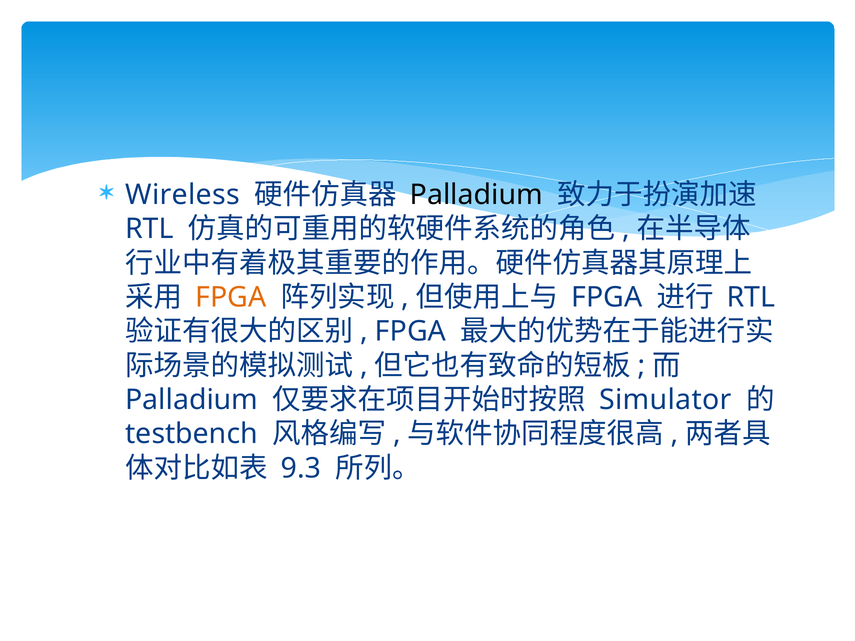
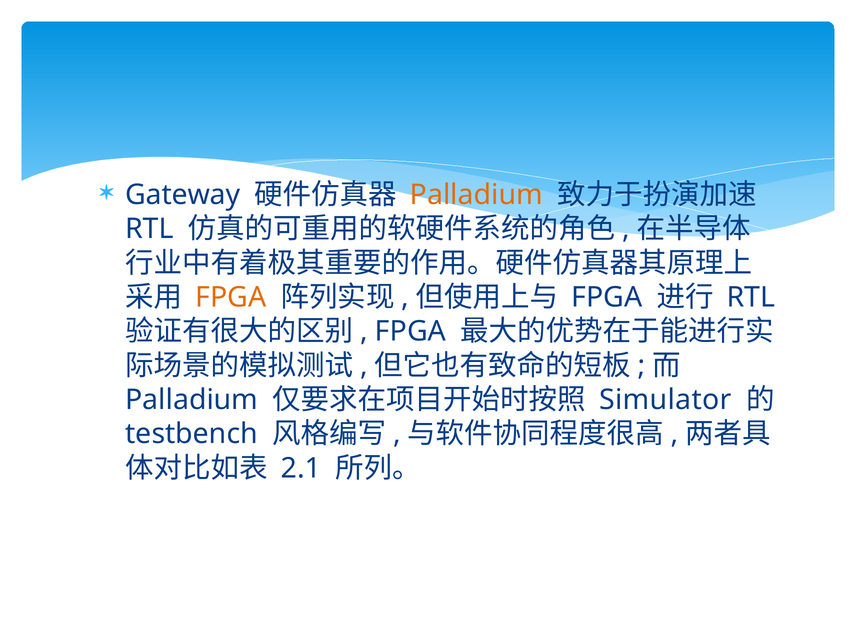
Wireless: Wireless -> Gateway
Palladium at (476, 195) colour: black -> orange
9.3: 9.3 -> 2.1
